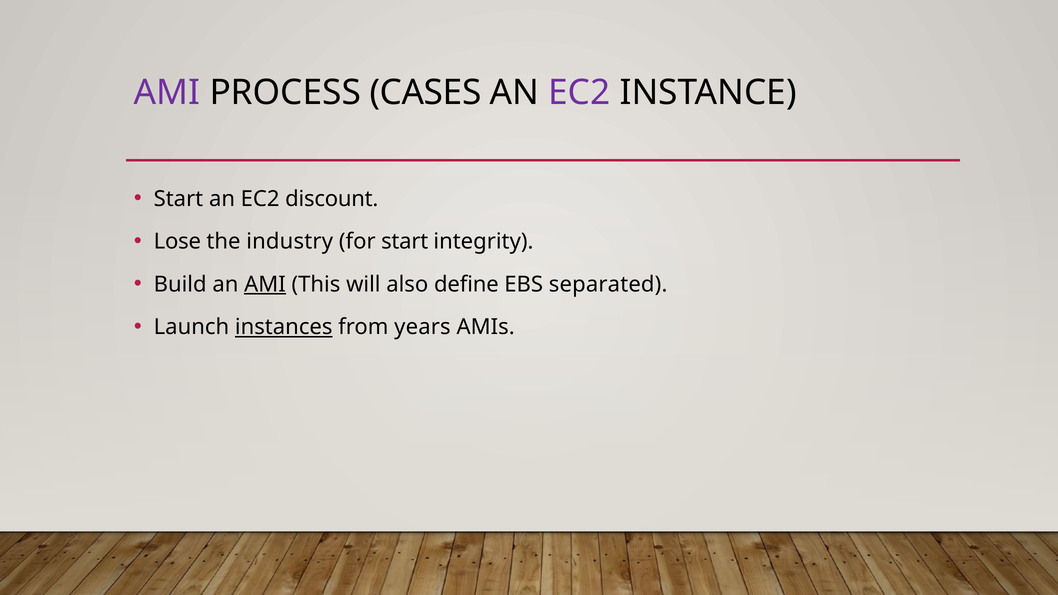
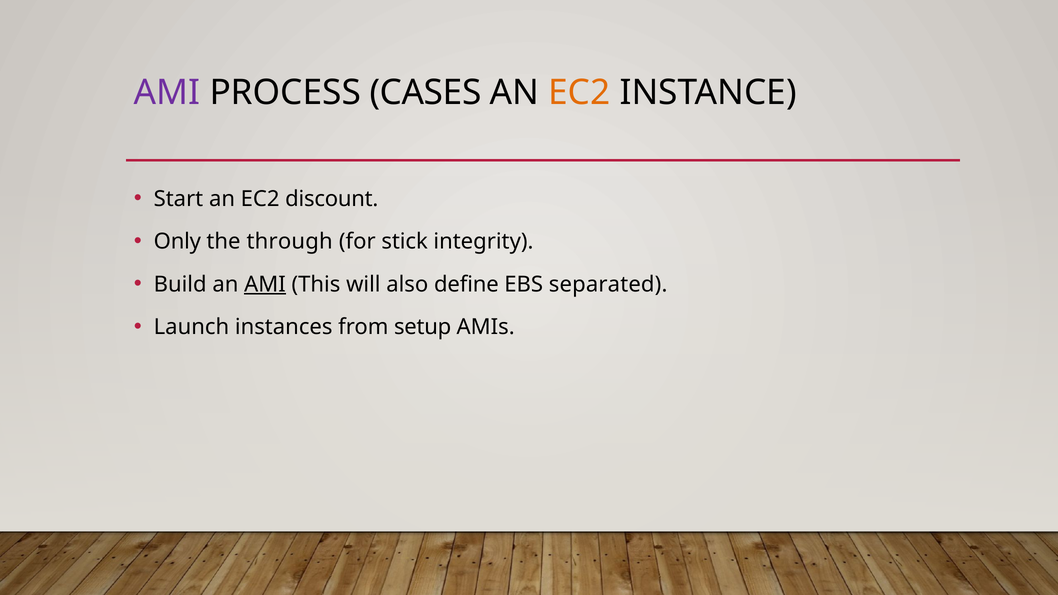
EC2 at (579, 93) colour: purple -> orange
Lose: Lose -> Only
industry: industry -> through
for start: start -> stick
instances underline: present -> none
years: years -> setup
